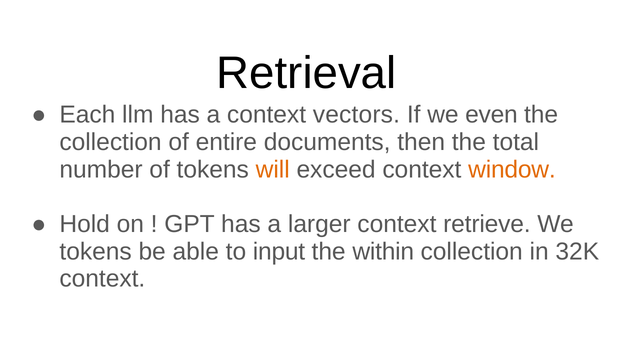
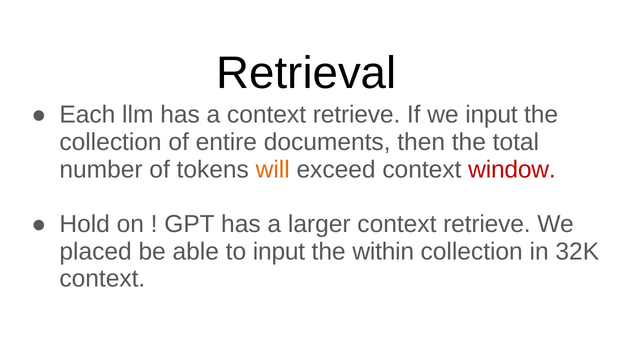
a context vectors: vectors -> retrieve
we even: even -> input
window colour: orange -> red
tokens at (96, 252): tokens -> placed
